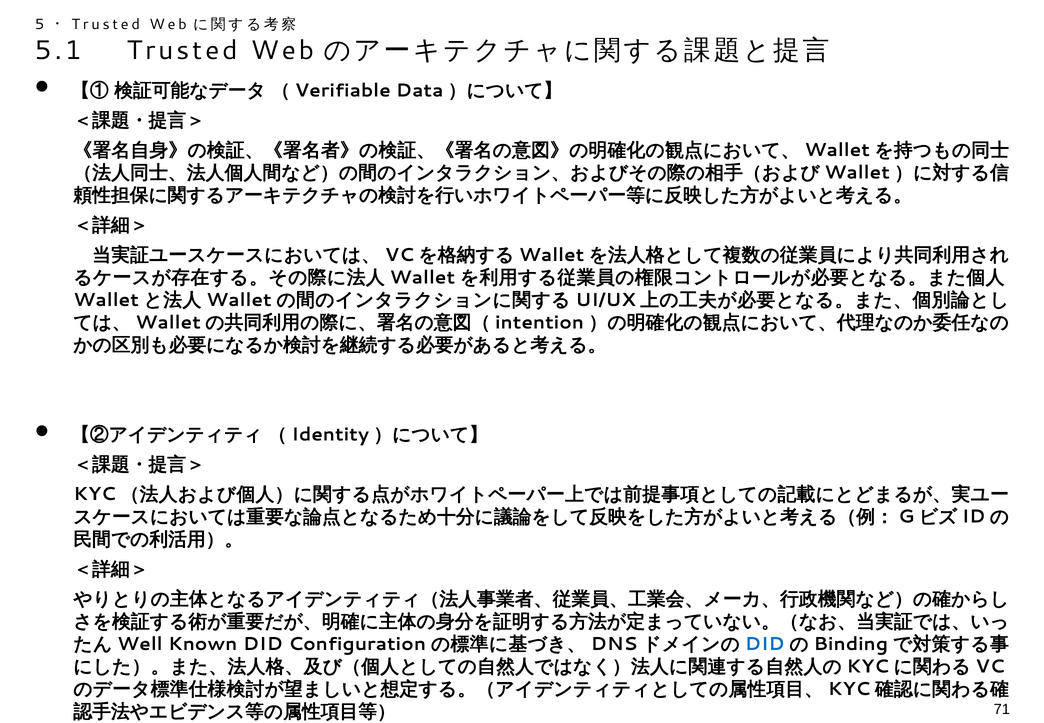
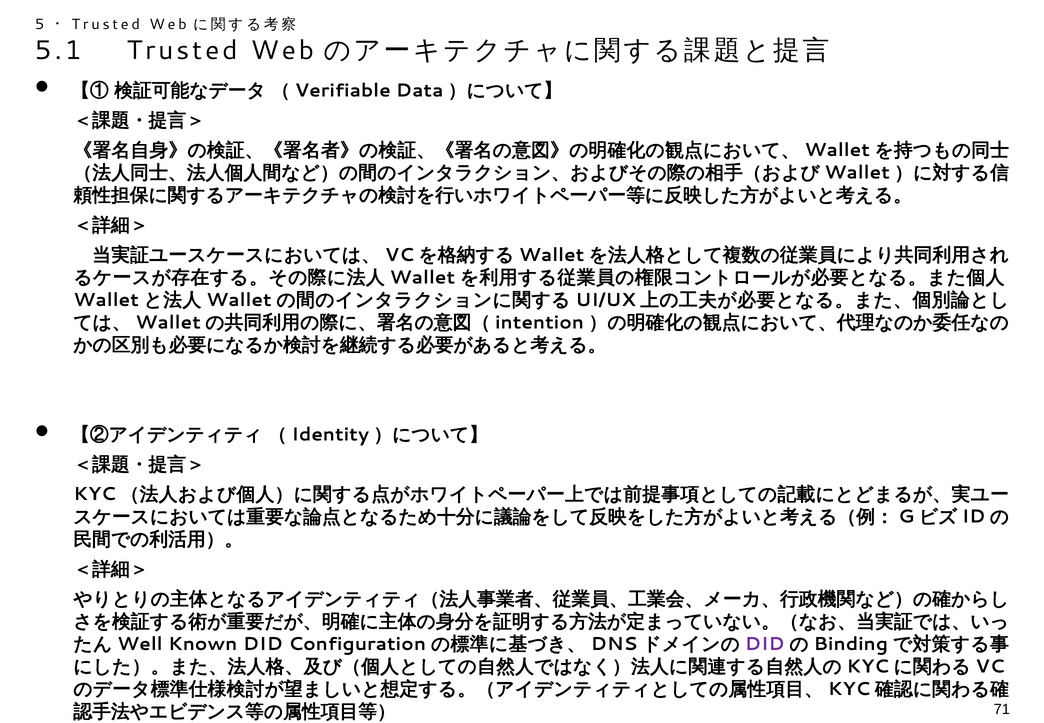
DID at (765, 644) colour: blue -> purple
